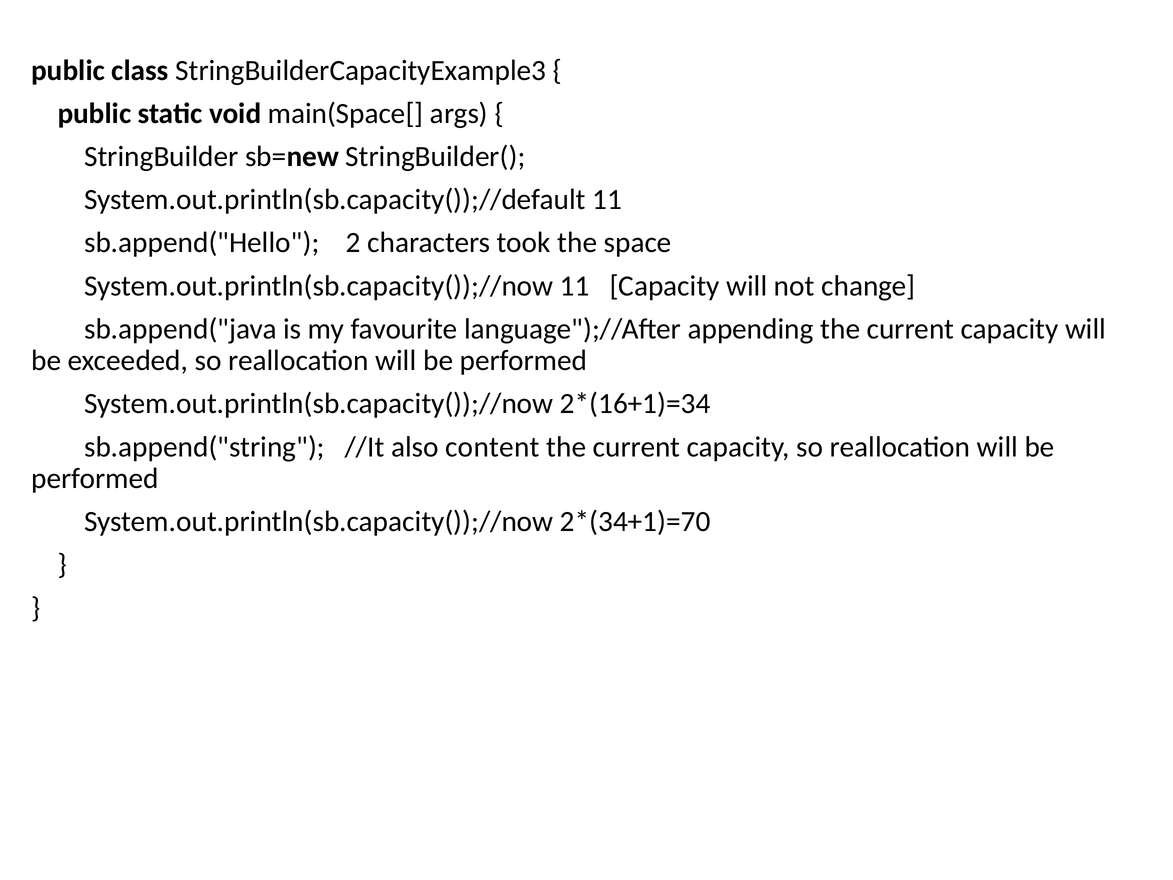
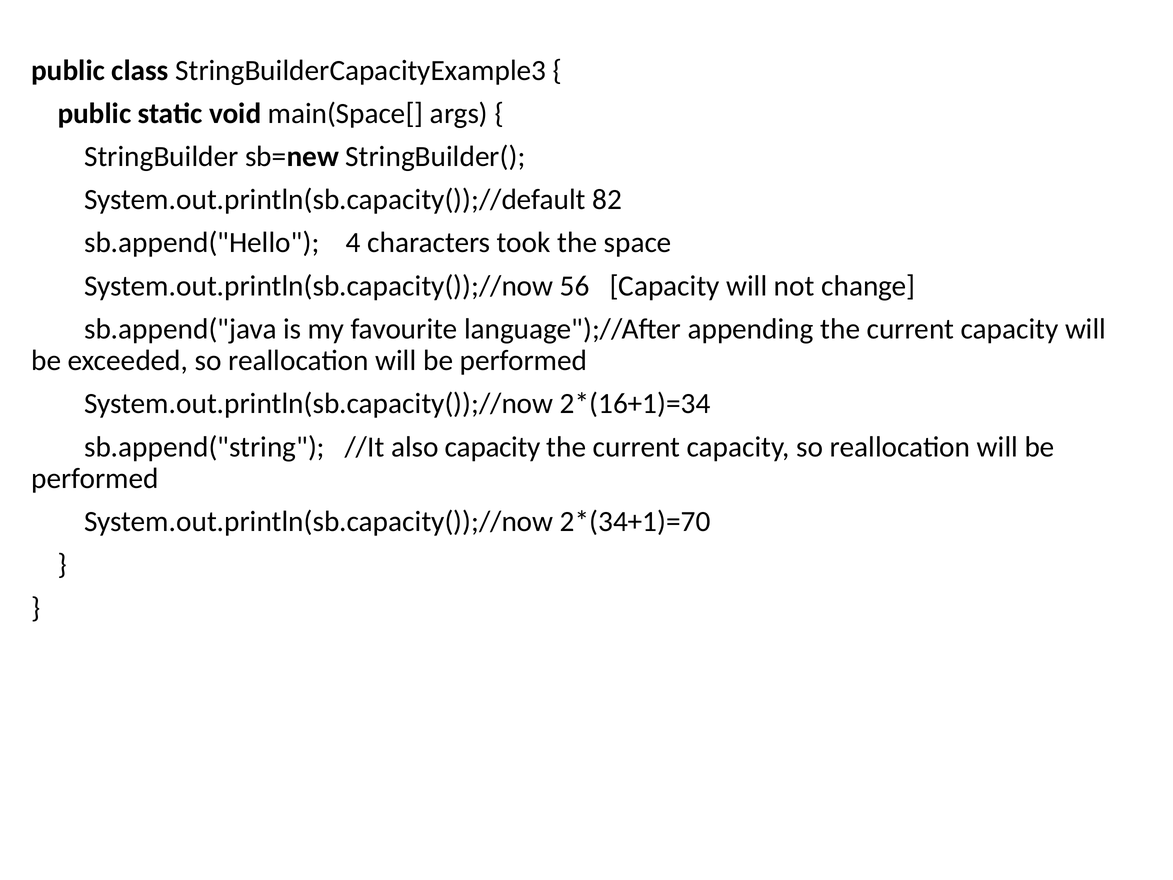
System.out.println(sb.capacity());//default 11: 11 -> 82
2: 2 -> 4
System.out.println(sb.capacity());//now 11: 11 -> 56
also content: content -> capacity
